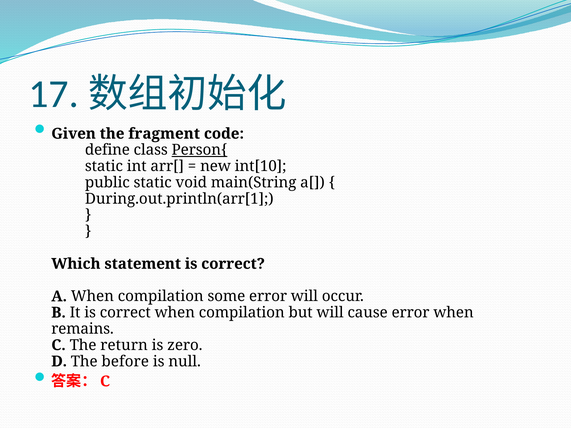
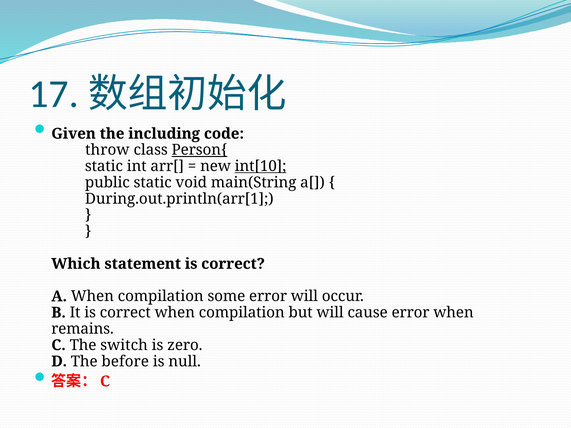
fragment: fragment -> including
define: define -> throw
int[10 underline: none -> present
return: return -> switch
